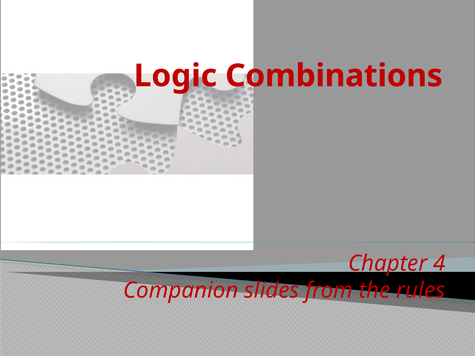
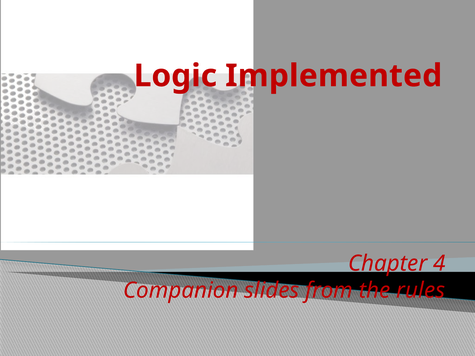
Combinations: Combinations -> Implemented
